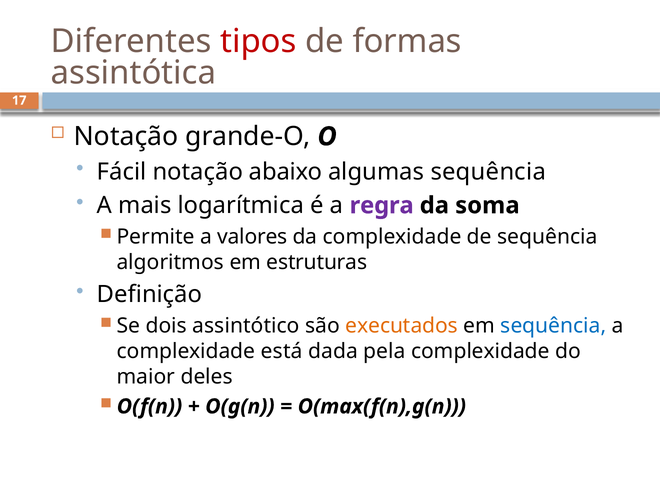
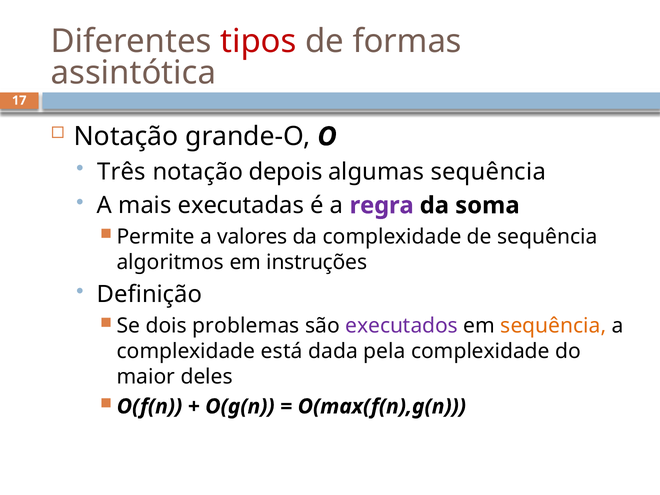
Fácil: Fácil -> Três
abaixo: abaixo -> depois
logarítmica: logarítmica -> executadas
estruturas: estruturas -> instruções
assintótico: assintótico -> problemas
executados colour: orange -> purple
sequência at (553, 326) colour: blue -> orange
